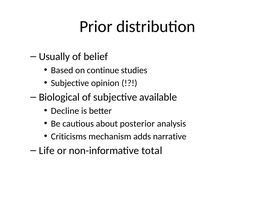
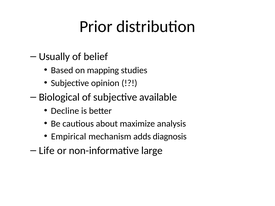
continue: continue -> mapping
posterior: posterior -> maximize
Criticisms: Criticisms -> Empirical
narrative: narrative -> diagnosis
total: total -> large
